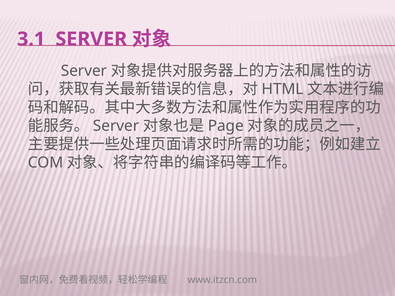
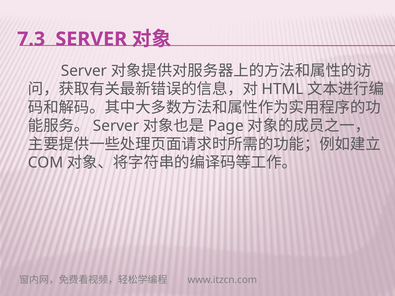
3.1: 3.1 -> 7.3
